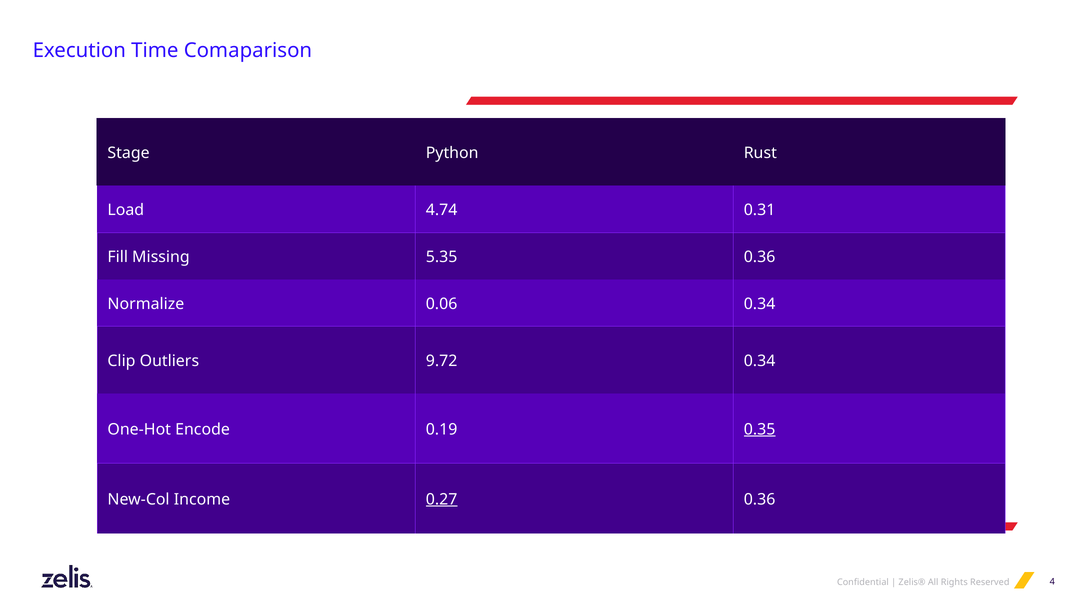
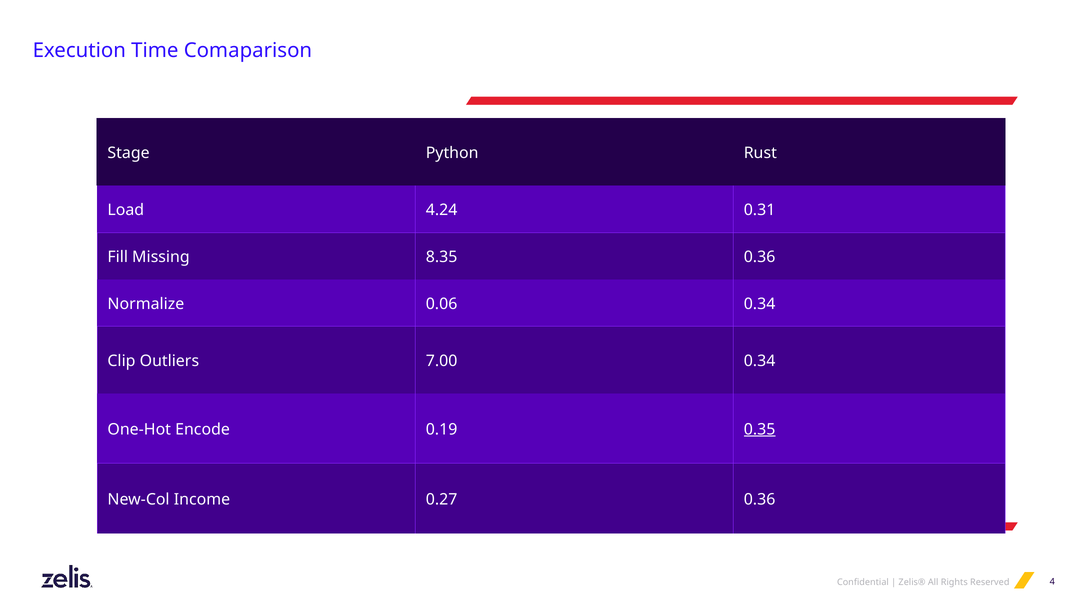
4.74: 4.74 -> 4.24
5.35: 5.35 -> 8.35
9.72: 9.72 -> 7.00
0.27 underline: present -> none
